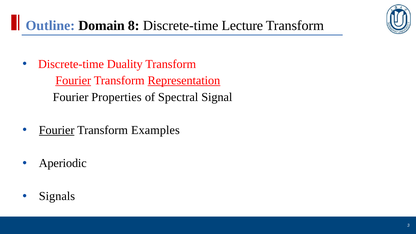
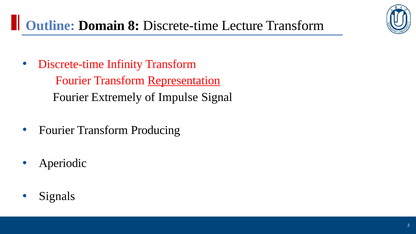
Duality: Duality -> Infinity
Fourier at (73, 81) underline: present -> none
Properties: Properties -> Extremely
Spectral: Spectral -> Impulse
Fourier at (57, 130) underline: present -> none
Examples: Examples -> Producing
